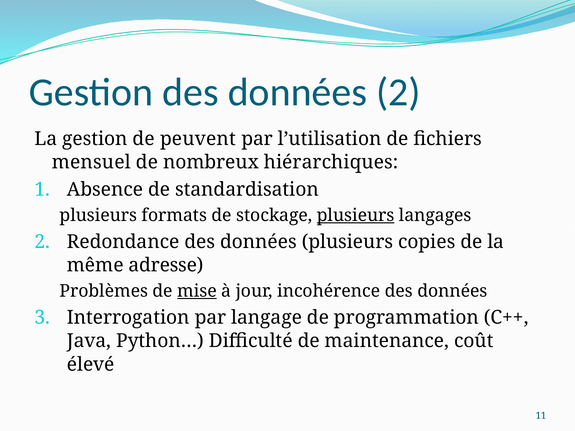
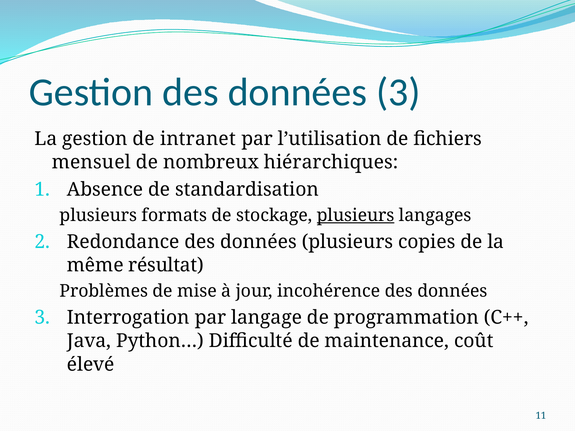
Gestion des données 2: 2 -> 3
peuvent: peuvent -> intranet
adresse: adresse -> résultat
mise underline: present -> none
